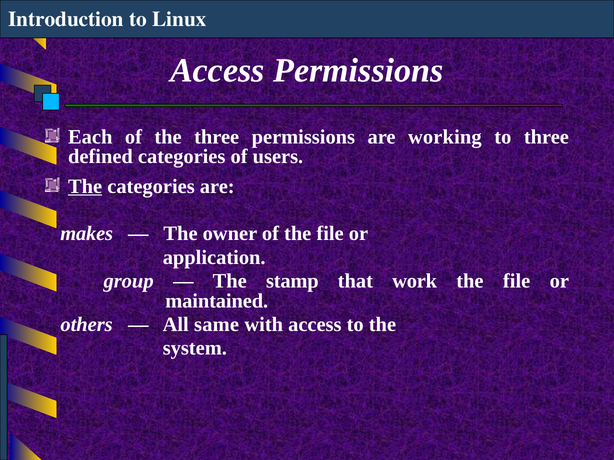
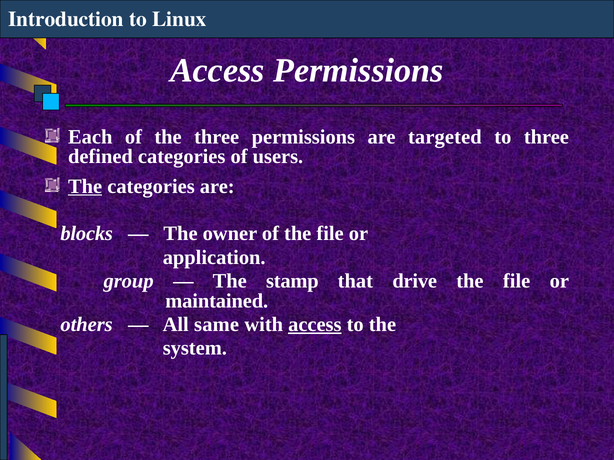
working: working -> targeted
makes: makes -> blocks
work: work -> drive
access at (315, 325) underline: none -> present
